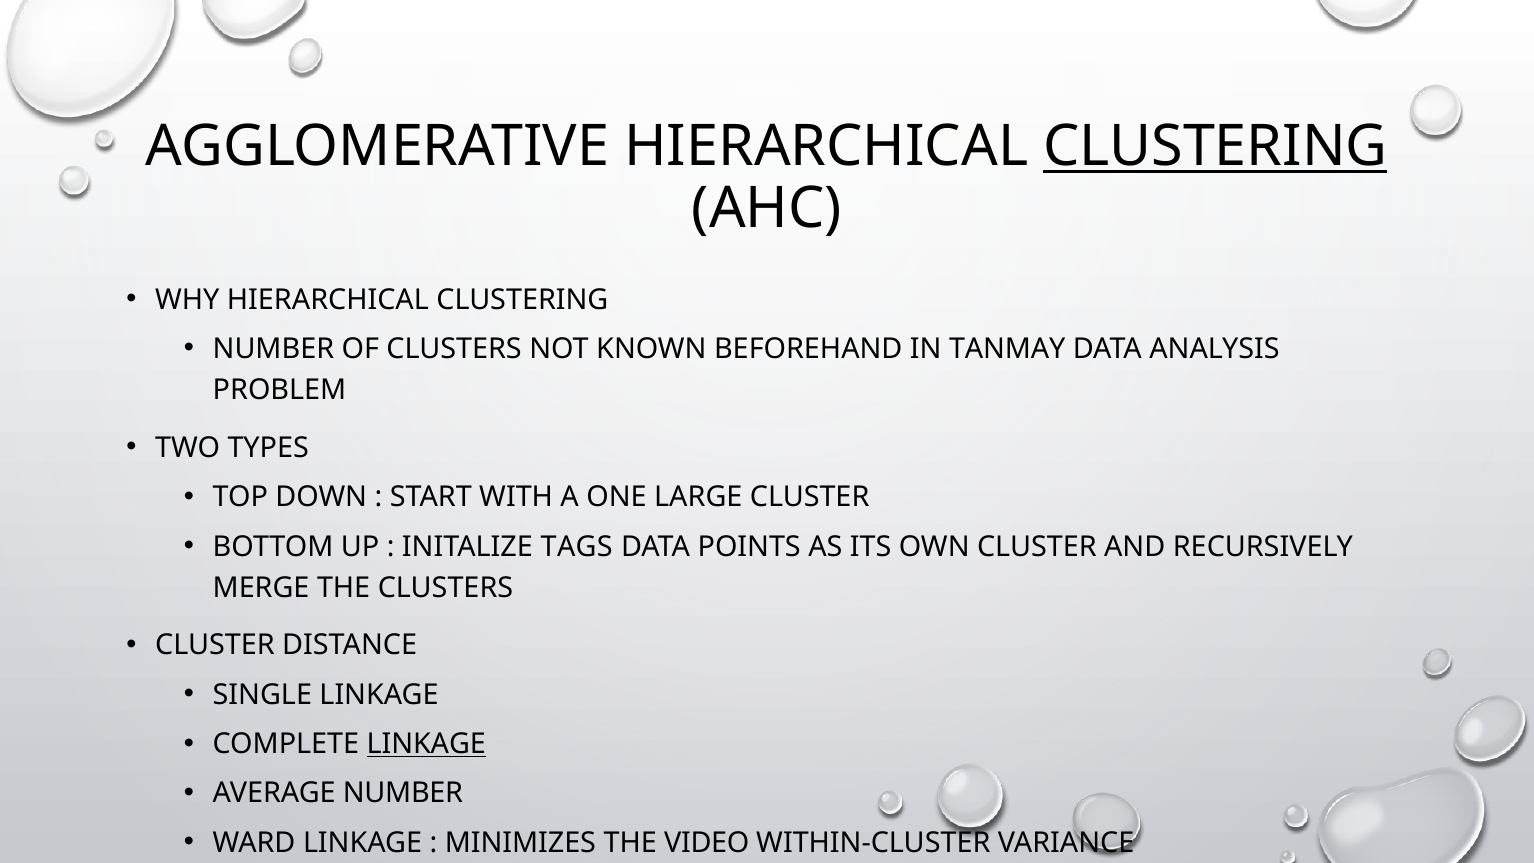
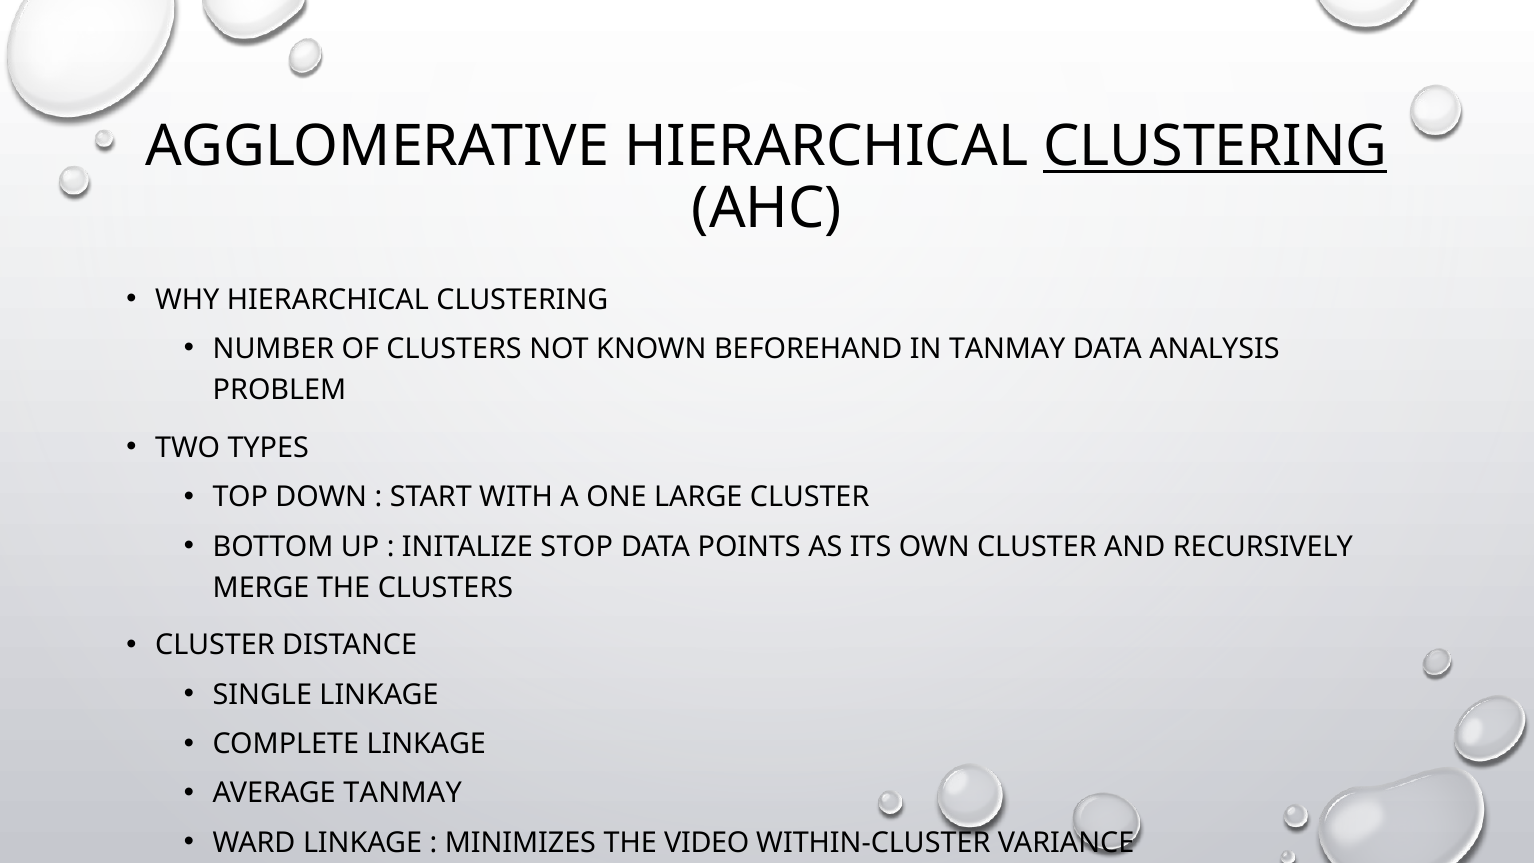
TAGS: TAGS -> STOP
LINKAGE at (426, 744) underline: present -> none
AVERAGE NUMBER: NUMBER -> TANMAY
